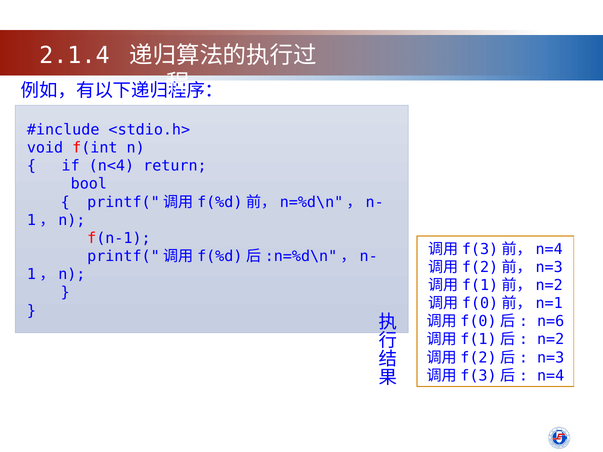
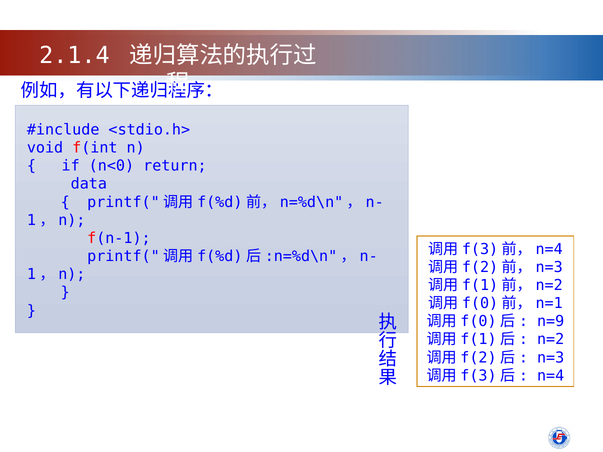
n<4: n<4 -> n<0
bool: bool -> data
n=6: n=6 -> n=9
